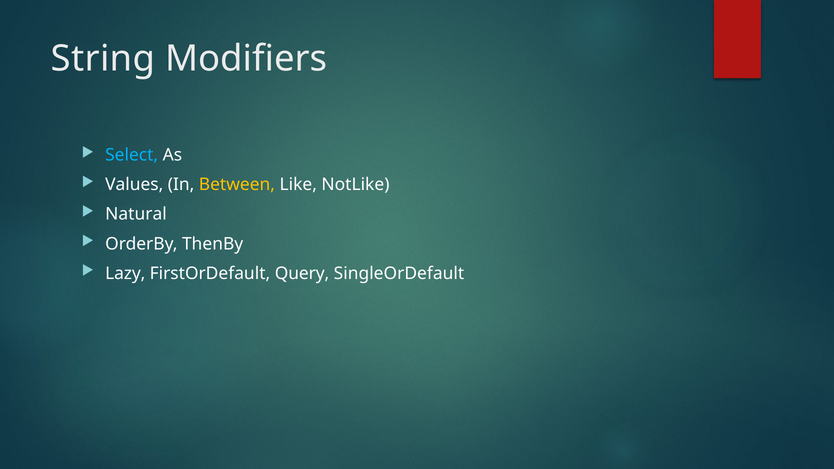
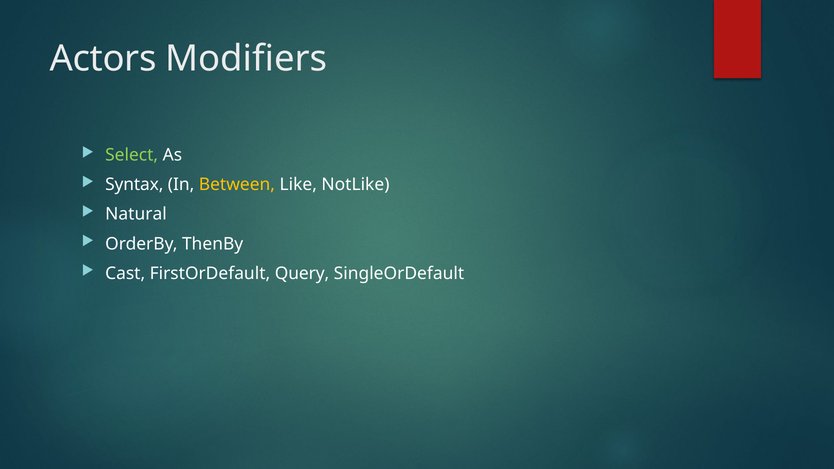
String: String -> Actors
Select colour: light blue -> light green
Values: Values -> Syntax
Lazy: Lazy -> Cast
